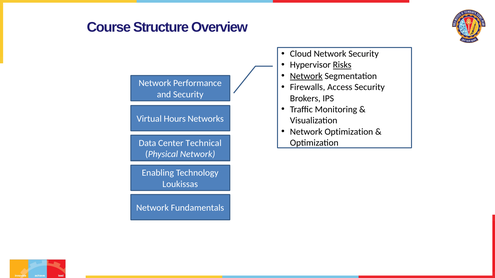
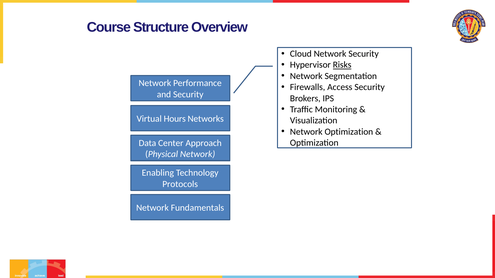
Network at (306, 76) underline: present -> none
Technical: Technical -> Approach
Loukissas: Loukissas -> Protocols
